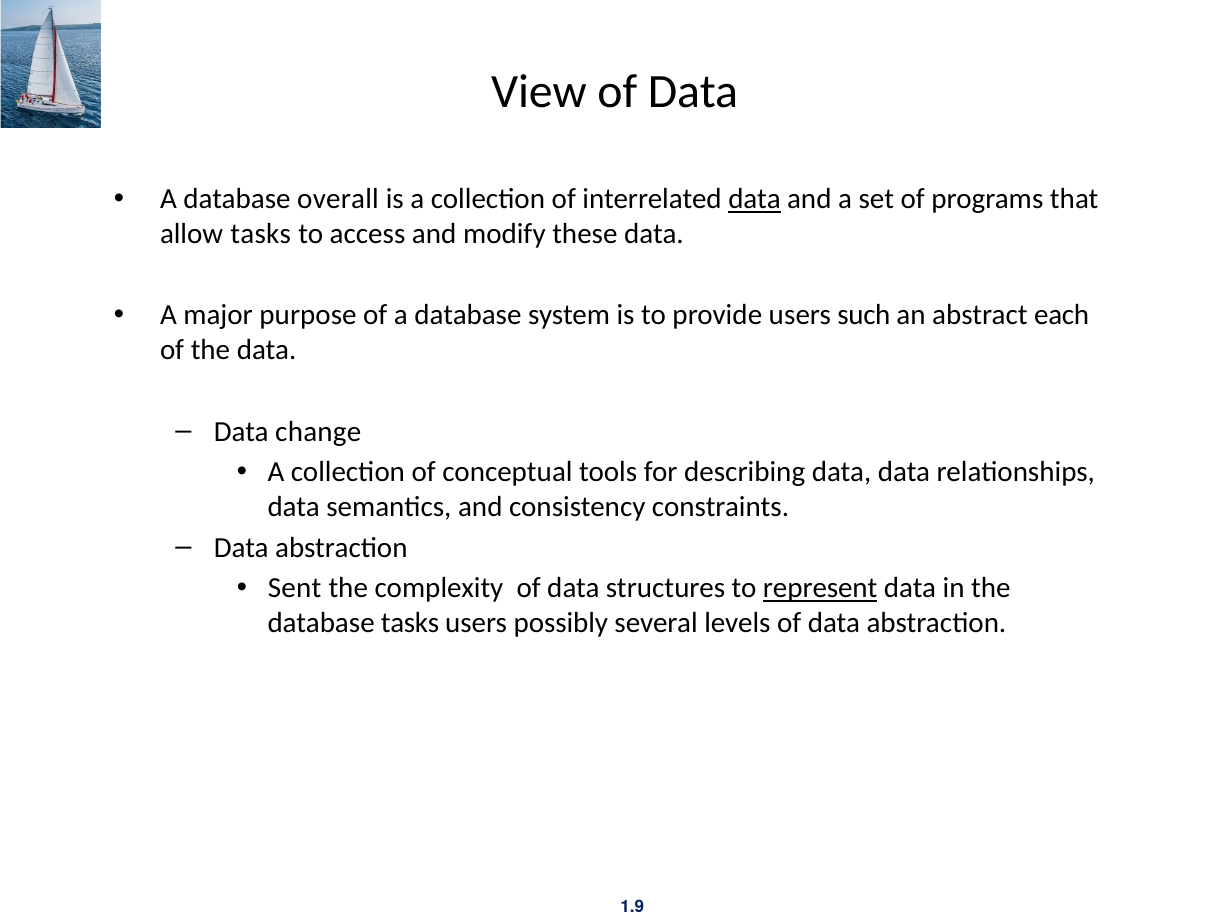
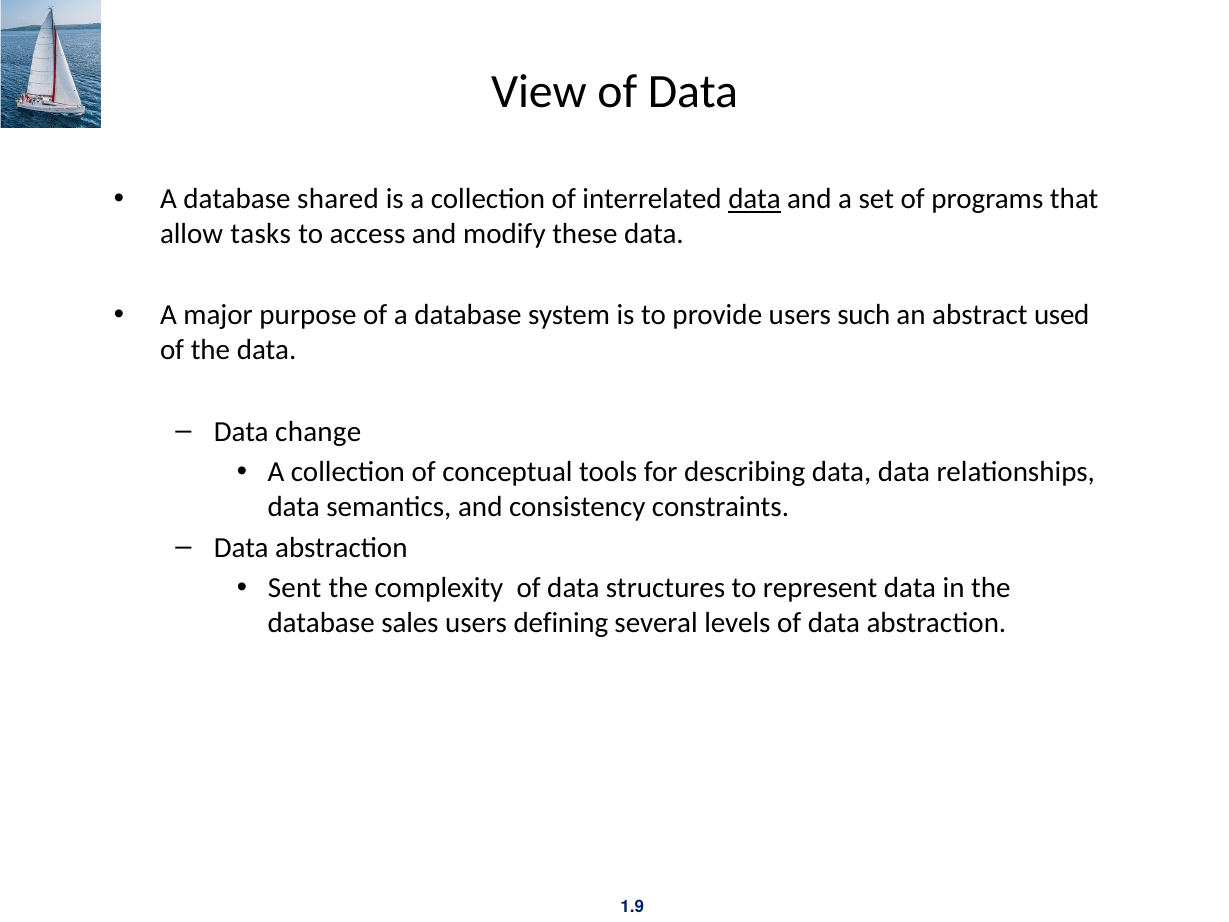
overall: overall -> shared
each: each -> used
represent underline: present -> none
database tasks: tasks -> sales
possibly: possibly -> defining
